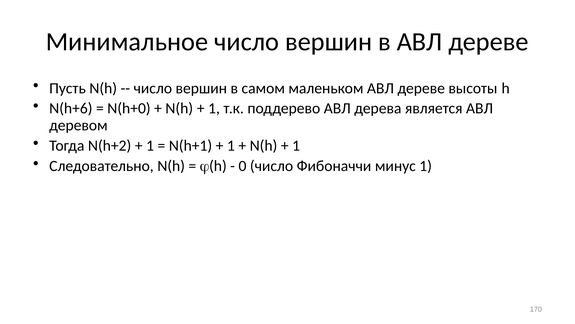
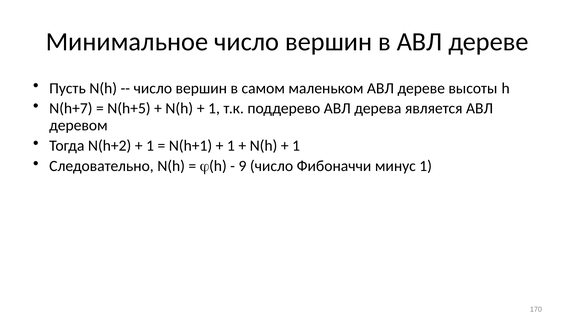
N(h+6: N(h+6 -> N(h+7
N(h+0: N(h+0 -> N(h+5
0: 0 -> 9
